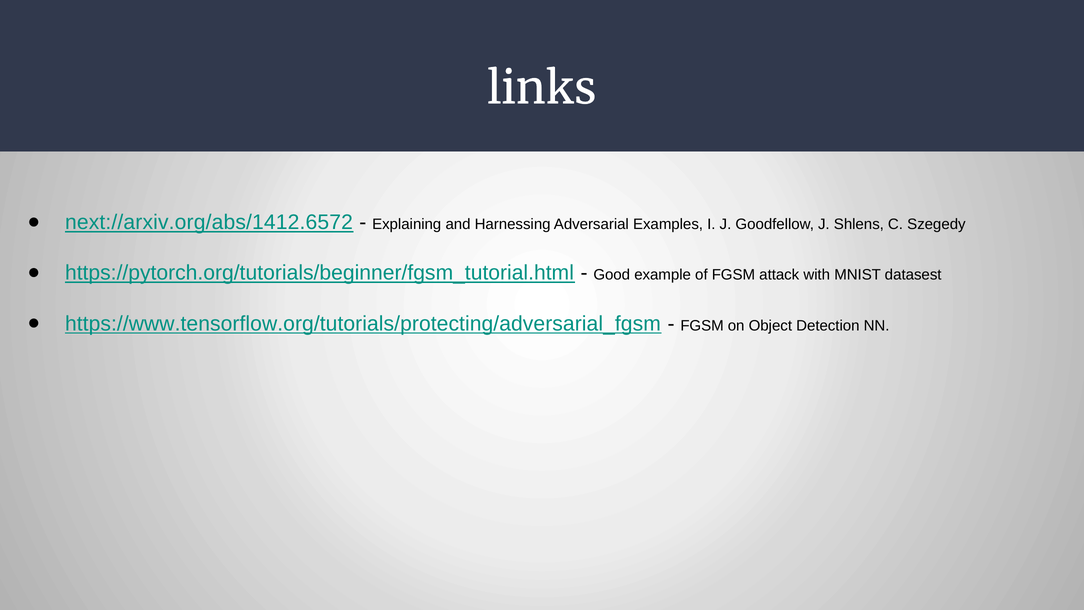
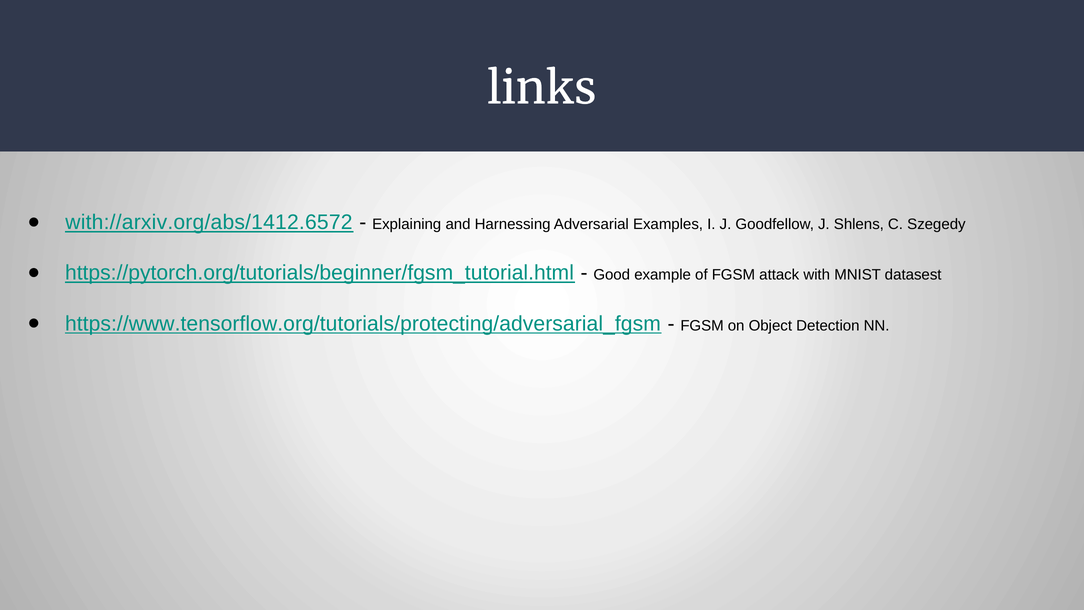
next://arxiv.org/abs/1412.6572: next://arxiv.org/abs/1412.6572 -> with://arxiv.org/abs/1412.6572
